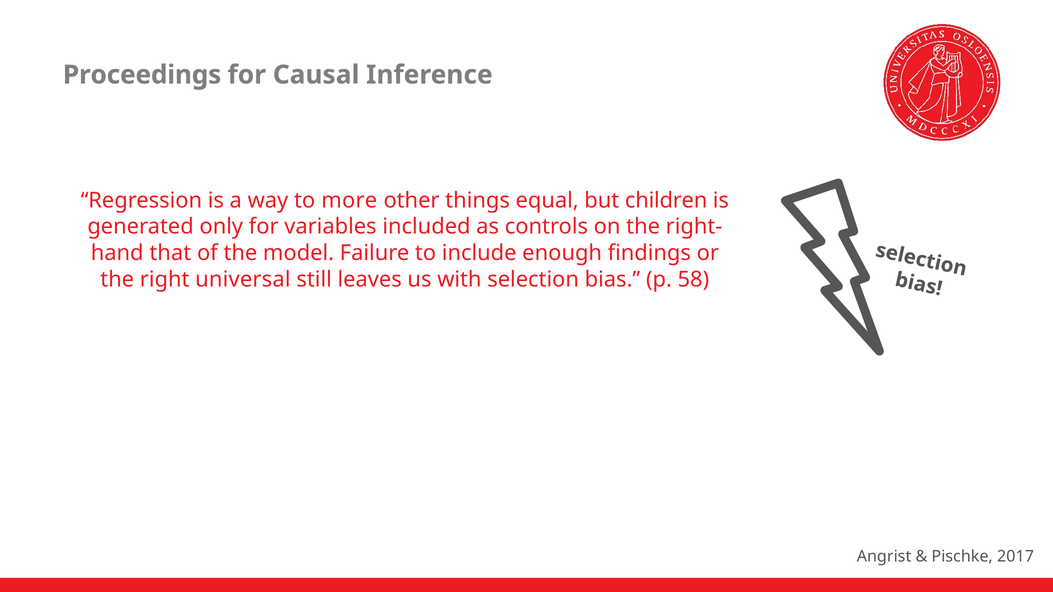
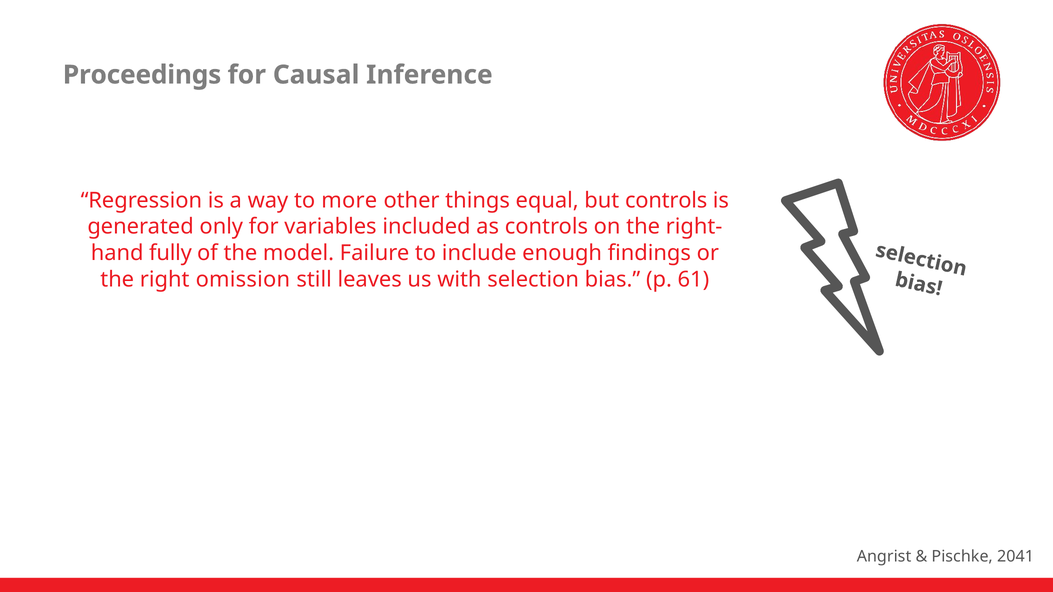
but children: children -> controls
that: that -> fully
universal: universal -> omission
58: 58 -> 61
2017: 2017 -> 2041
